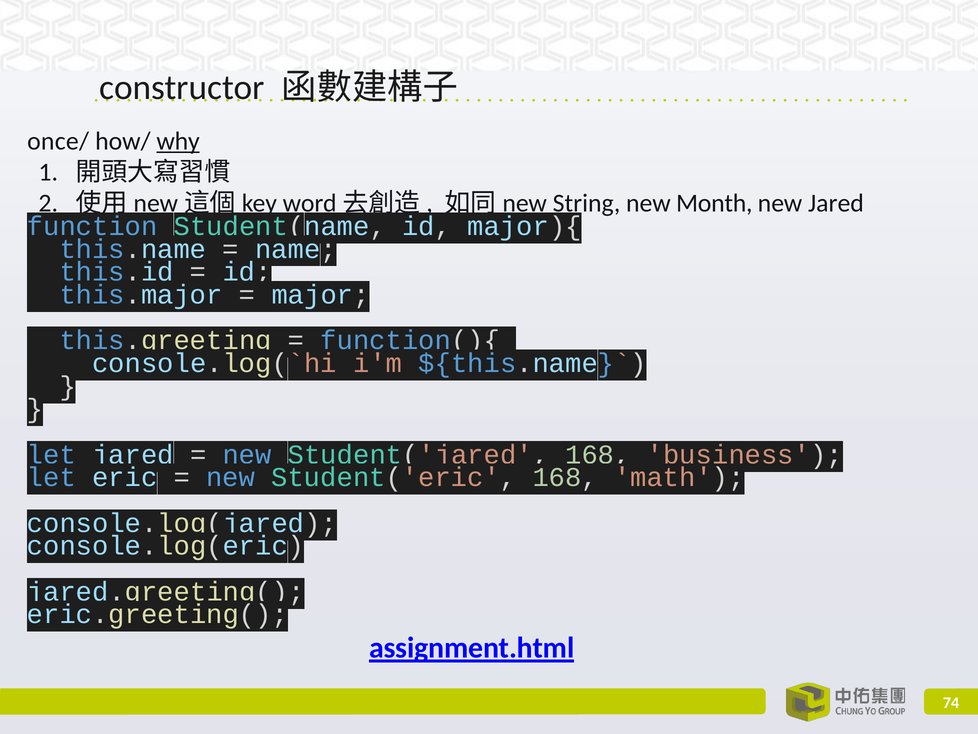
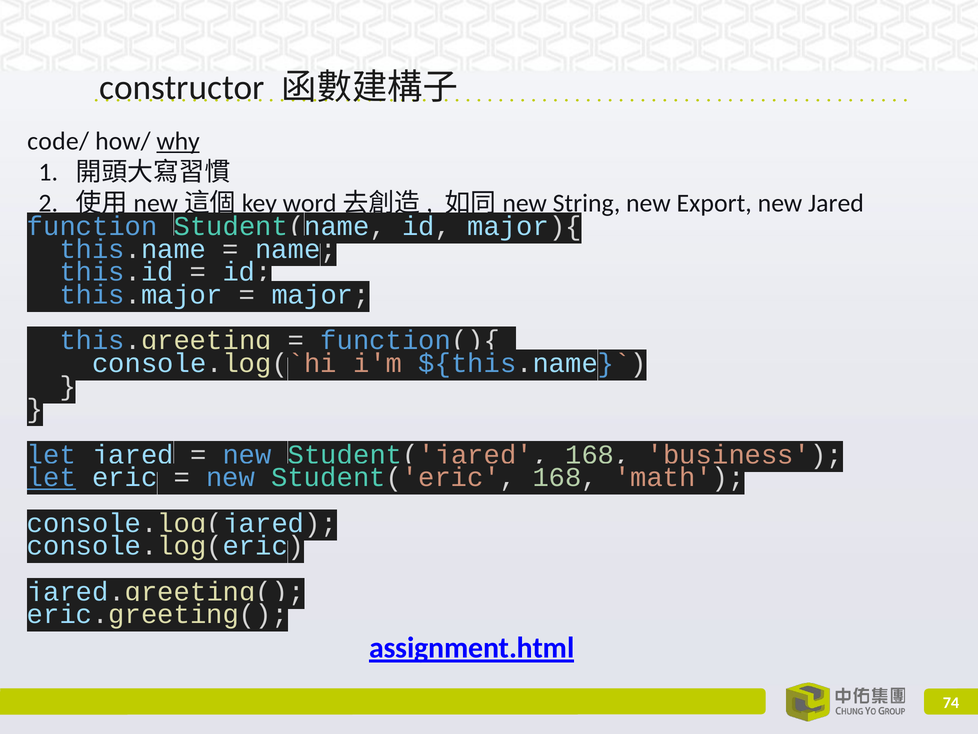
once/: once/ -> code/
Month: Month -> Export
let at (51, 477) underline: none -> present
